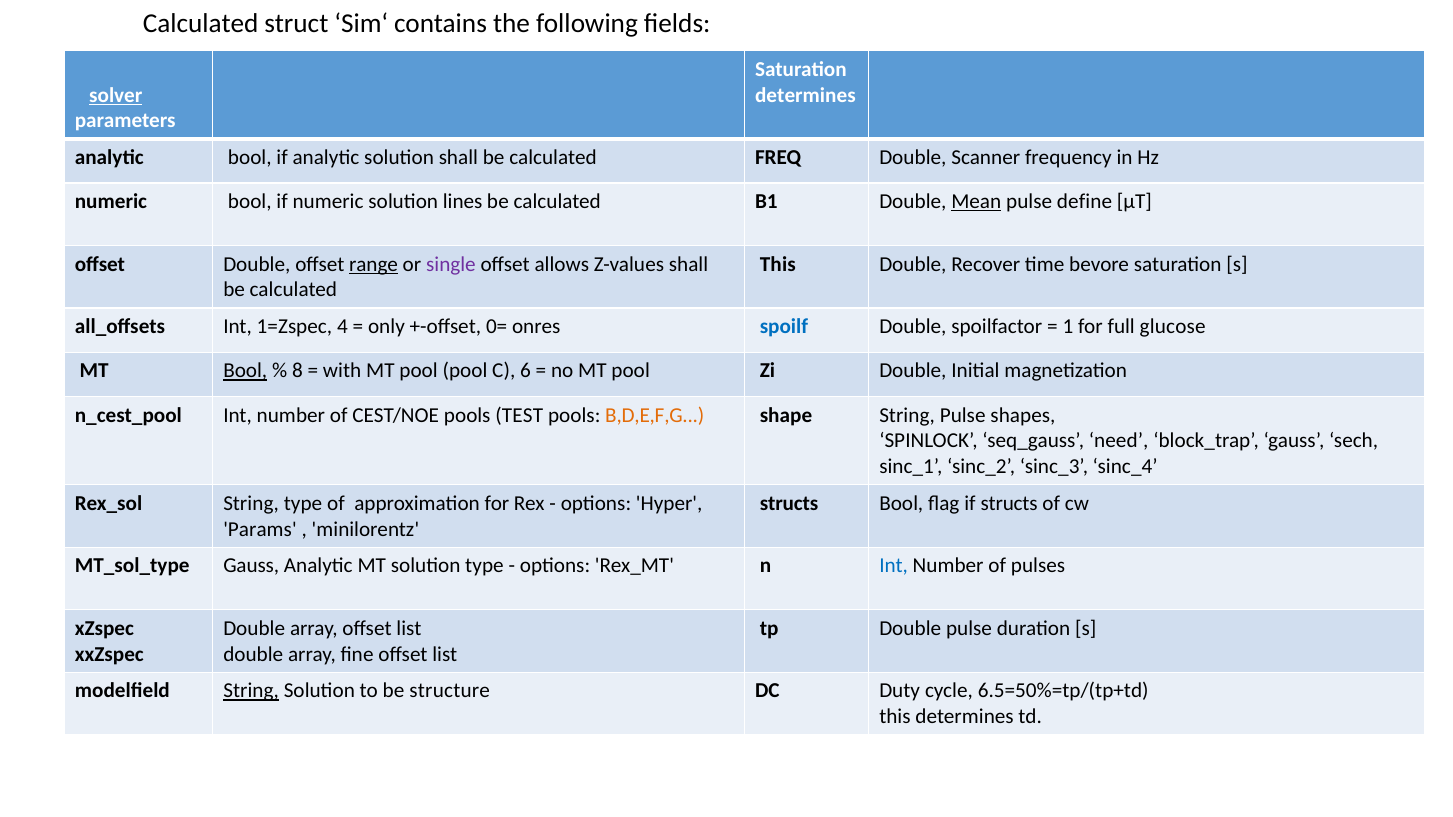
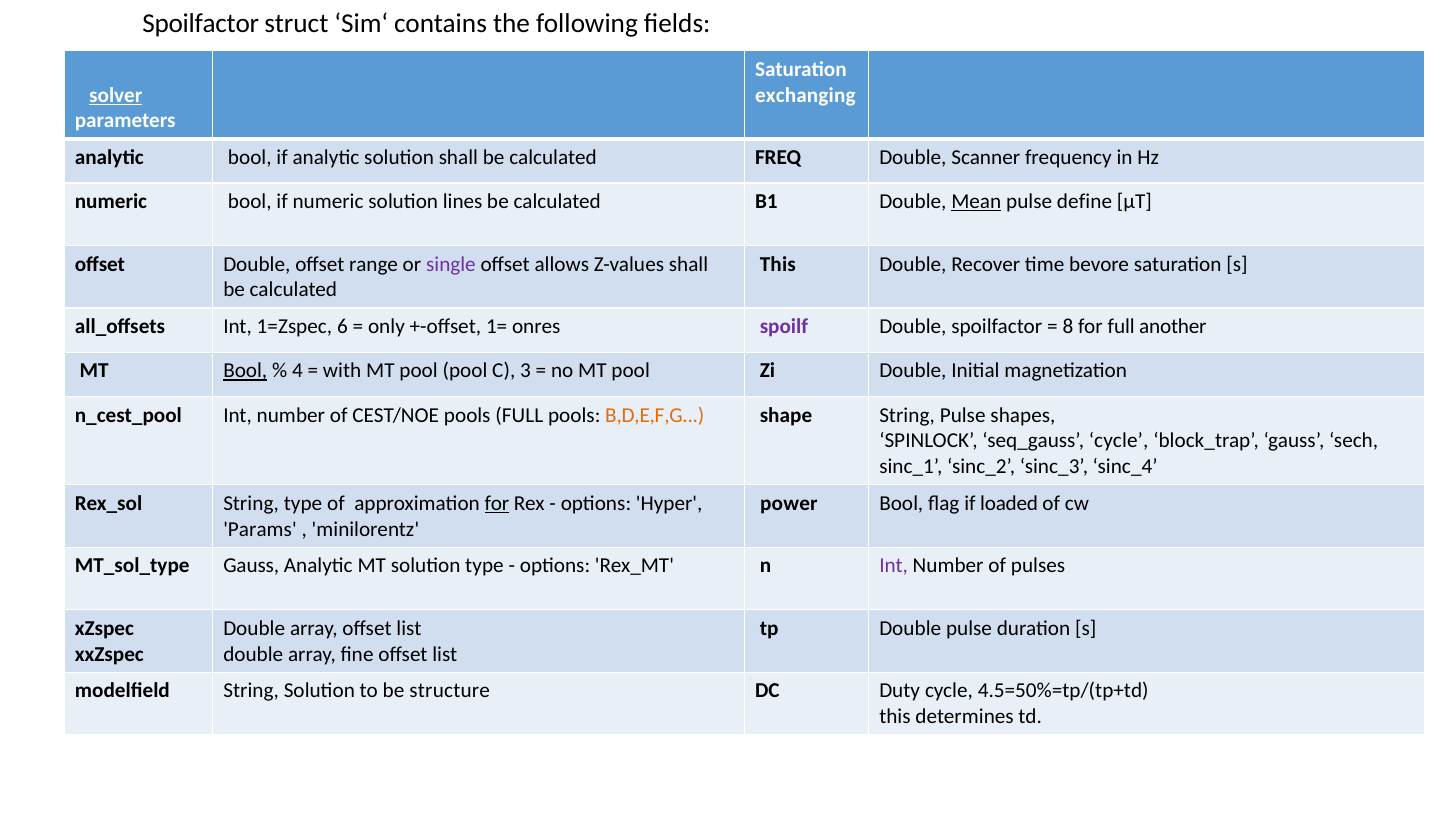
Calculated at (201, 24): Calculated -> Spoilfactor
determines at (805, 95): determines -> exchanging
range underline: present -> none
4: 4 -> 6
0=: 0= -> 1=
spoilf colour: blue -> purple
1: 1 -> 8
glucose: glucose -> another
8: 8 -> 4
6: 6 -> 3
pools TEST: TEST -> FULL
need at (1119, 441): need -> cycle
for at (497, 504) underline: none -> present
structs at (789, 504): structs -> power
if structs: structs -> loaded
Int at (894, 566) colour: blue -> purple
String at (251, 691) underline: present -> none
6.5=50%=tp/(tp+td: 6.5=50%=tp/(tp+td -> 4.5=50%=tp/(tp+td
